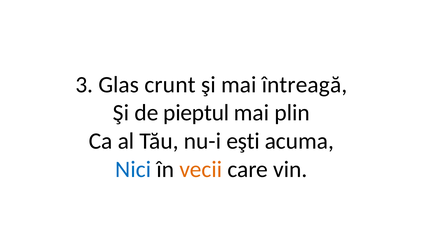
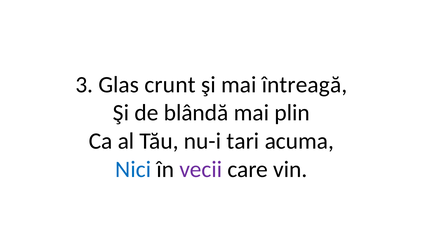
pieptul: pieptul -> blândă
eşti: eşti -> tari
vecii colour: orange -> purple
